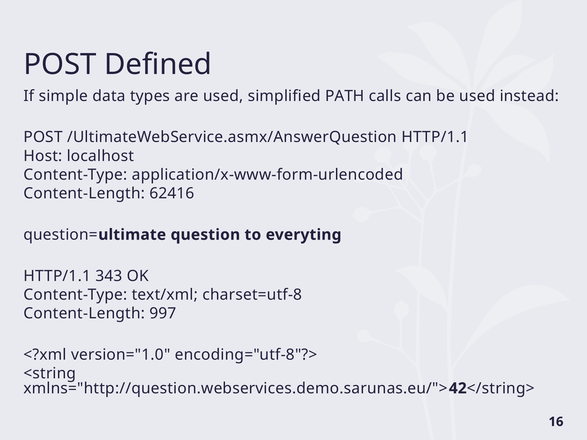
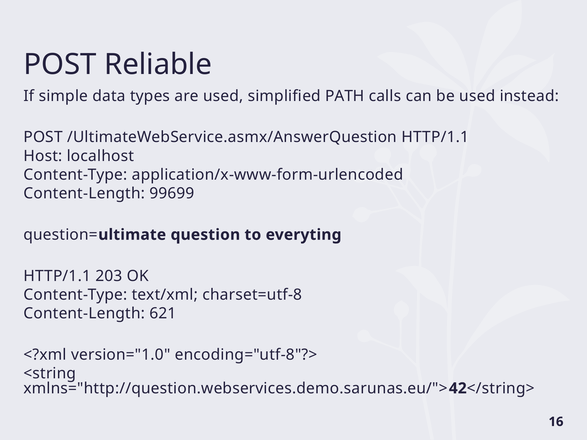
Defined: Defined -> Reliable
62416: 62416 -> 99699
343: 343 -> 203
997: 997 -> 621
